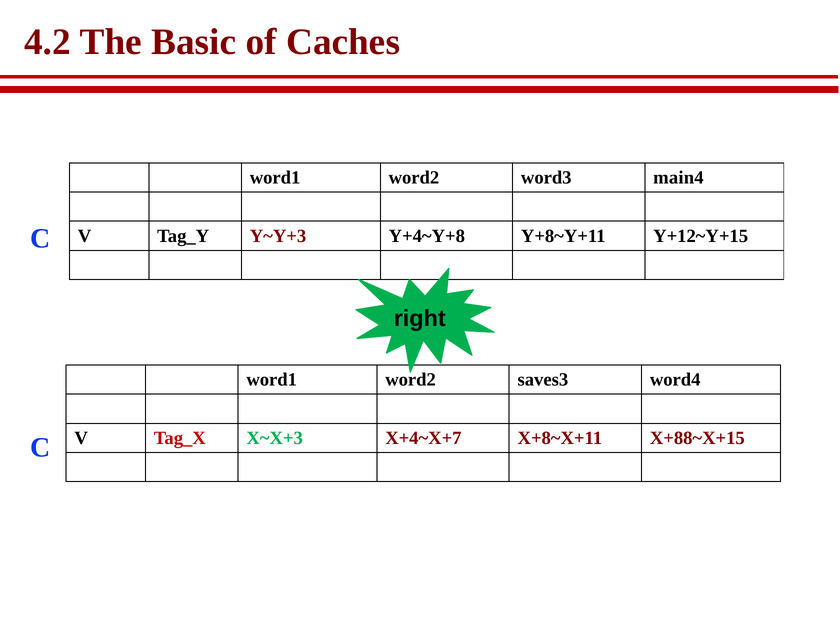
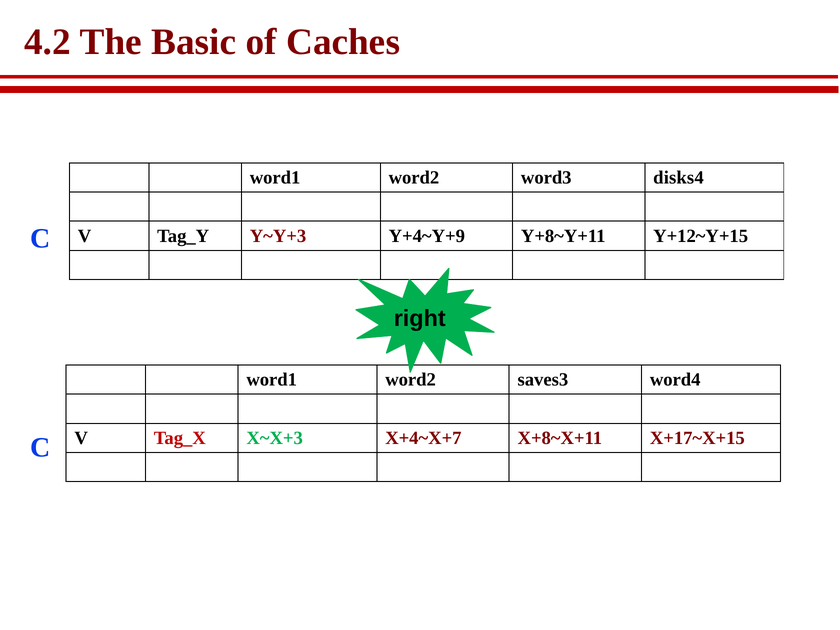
main4: main4 -> disks4
Y+4~Y+8: Y+4~Y+8 -> Y+4~Y+9
X+88~X+15: X+88~X+15 -> X+17~X+15
